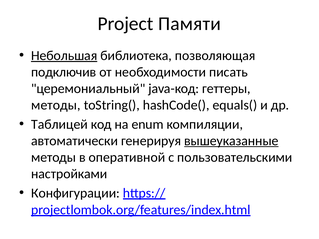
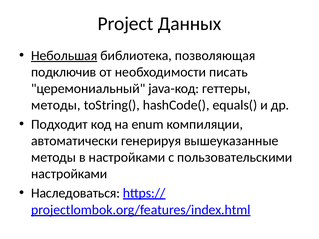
Памяти: Памяти -> Данных
Таблицей: Таблицей -> Подходит
вышеуказанные underline: present -> none
в оперативной: оперативной -> настройками
Конфигурации: Конфигурации -> Наследоваться
